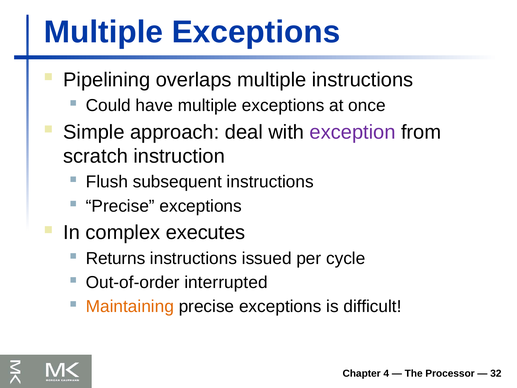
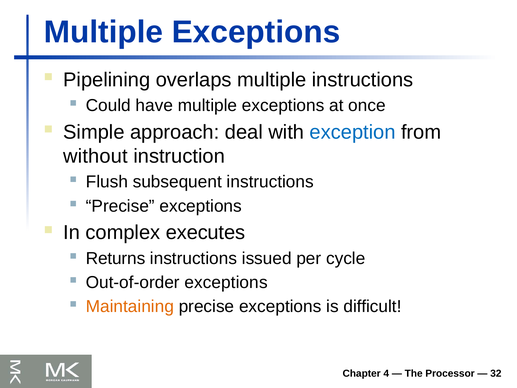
exception colour: purple -> blue
scratch: scratch -> without
Out-of-order interrupted: interrupted -> exceptions
